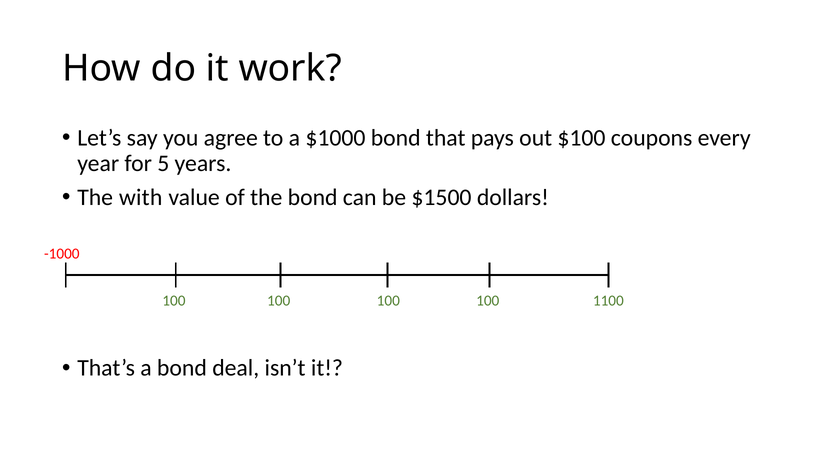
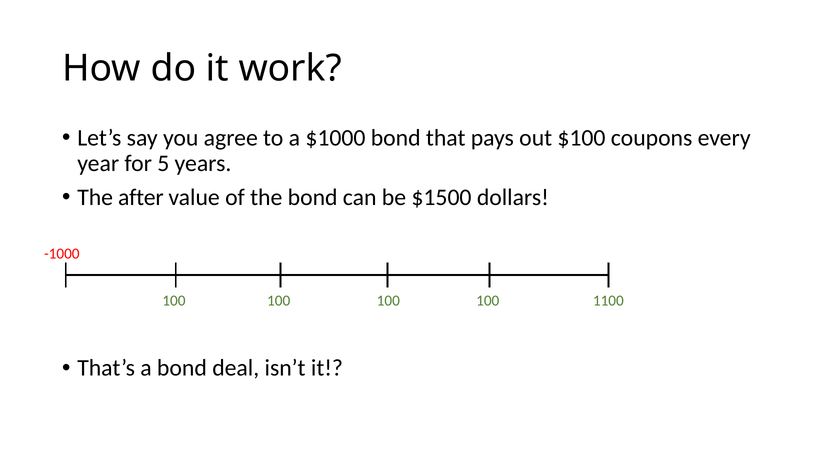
with: with -> after
